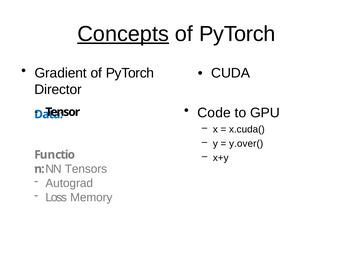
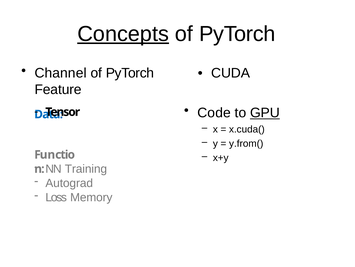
Gradient: Gradient -> Channel
Director: Director -> Feature
GPU underline: none -> present
y.over(: y.over( -> y.from(
Tensors: Tensors -> Training
